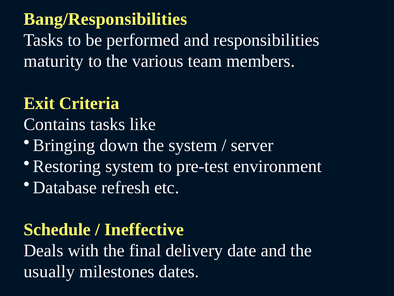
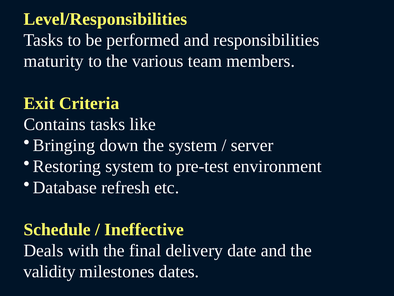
Bang/Responsibilities: Bang/Responsibilities -> Level/Responsibilities
usually: usually -> validity
